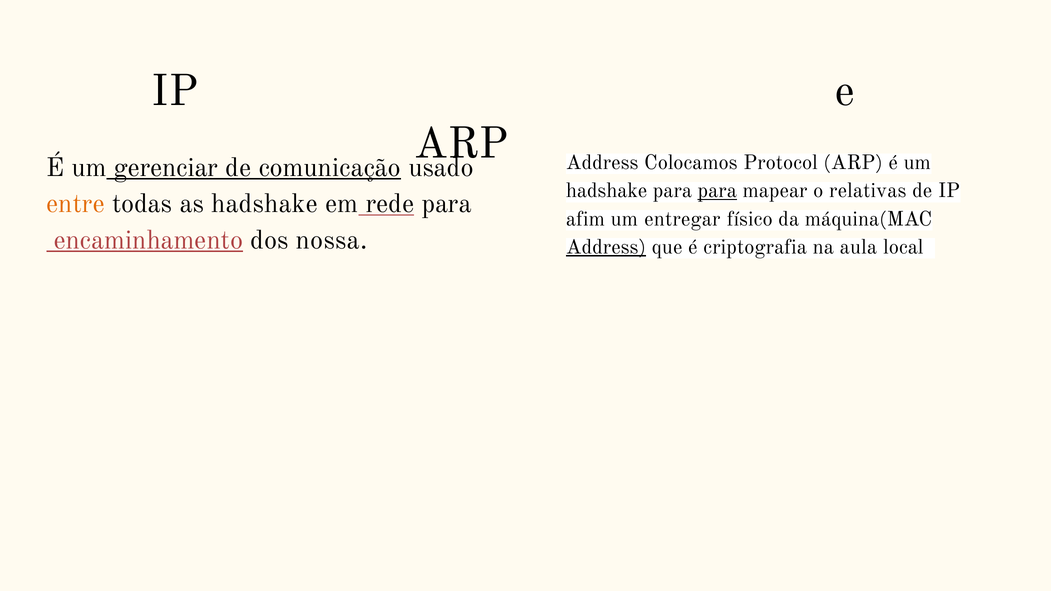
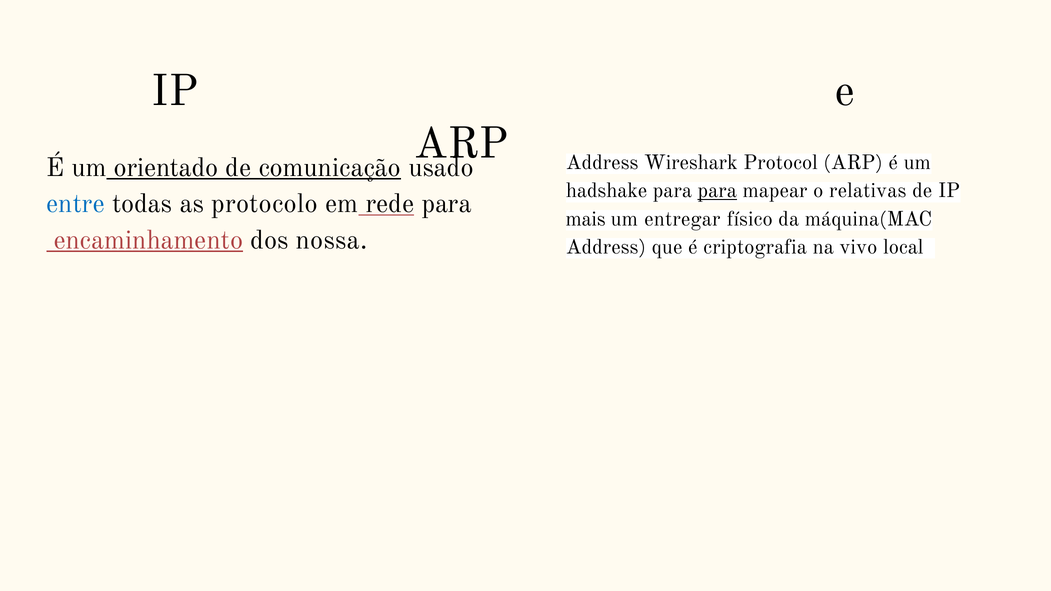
Colocamos: Colocamos -> Wireshark
gerenciar: gerenciar -> orientado
entre colour: orange -> blue
as hadshake: hadshake -> protocolo
afim: afim -> mais
Address at (606, 247) underline: present -> none
aula: aula -> vivo
